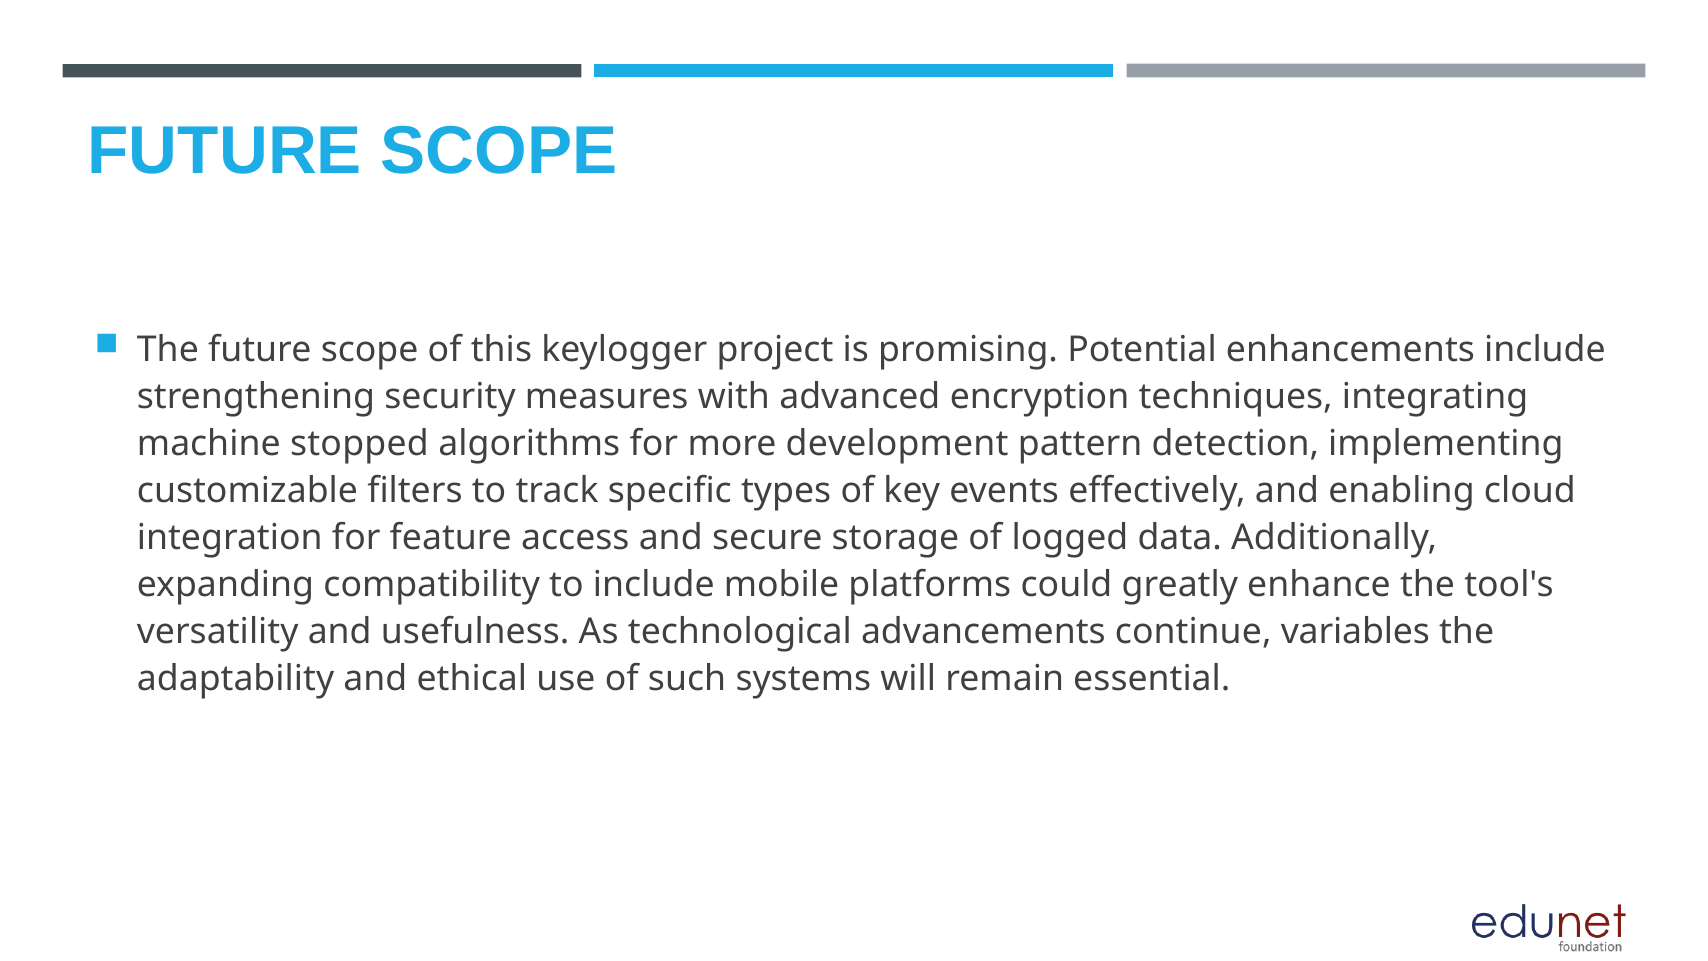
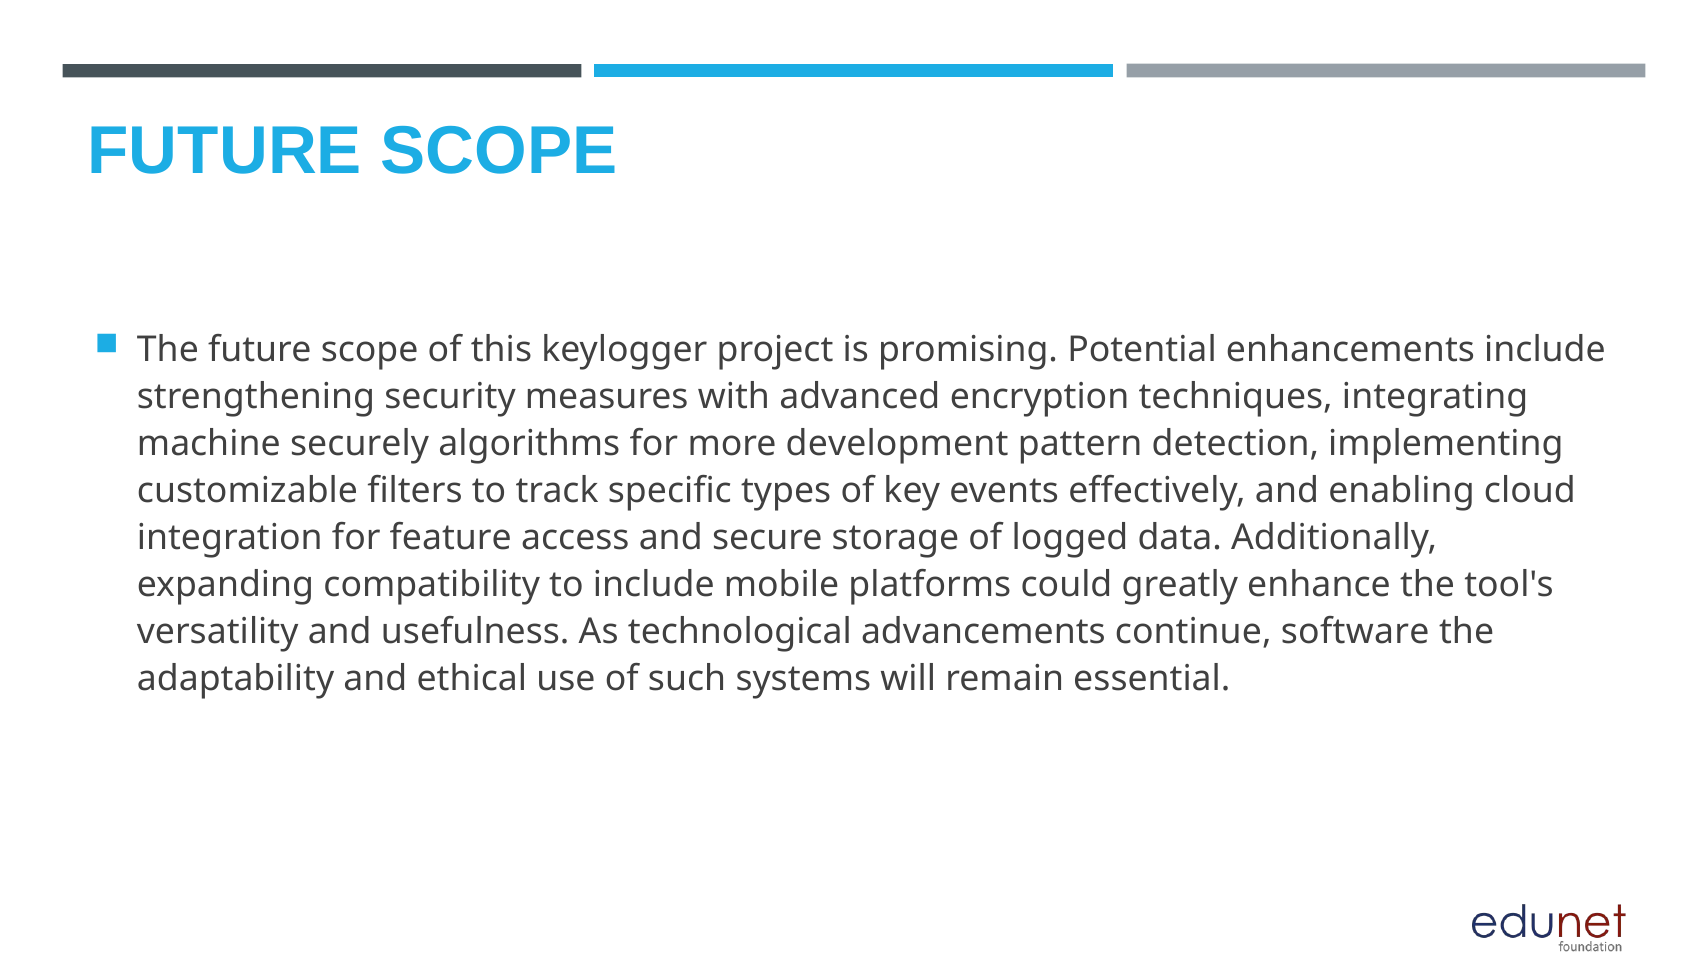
stopped: stopped -> securely
variables: variables -> software
